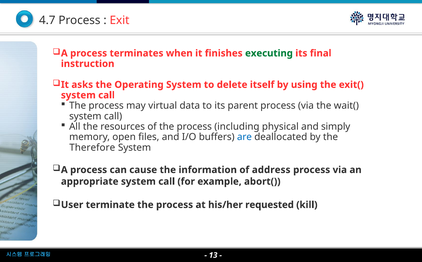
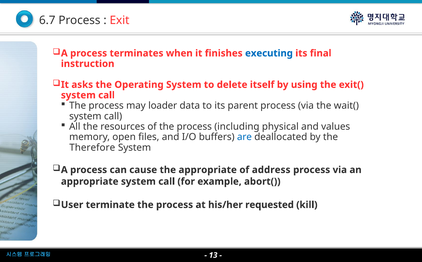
4.7: 4.7 -> 6.7
executing colour: green -> blue
virtual: virtual -> loader
simply: simply -> values
the information: information -> appropriate
